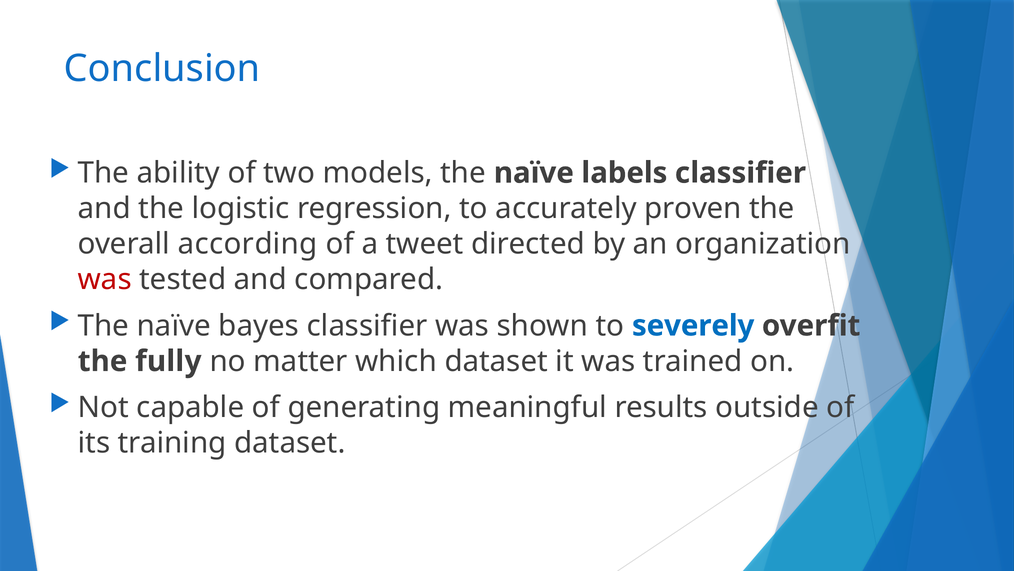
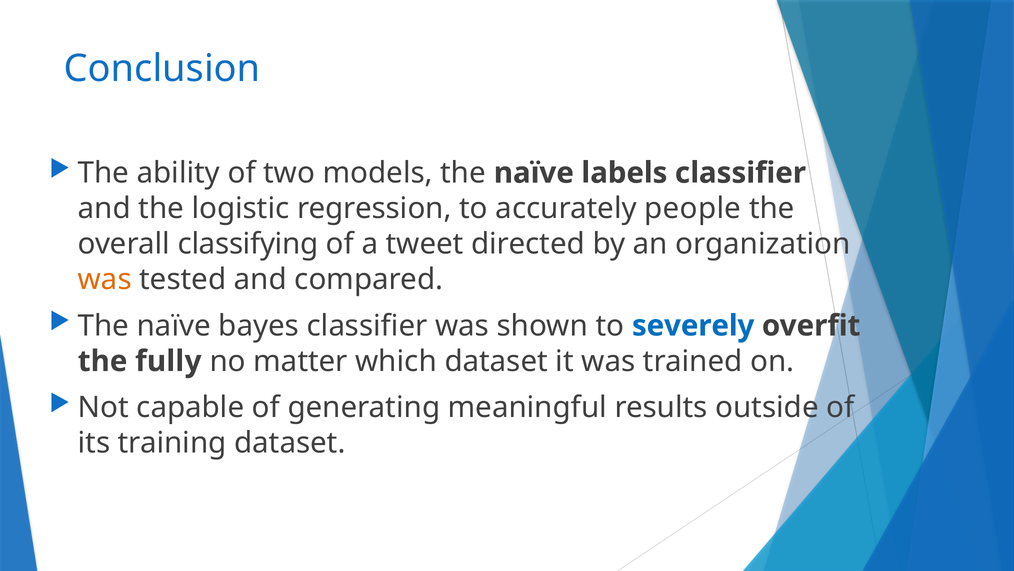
proven: proven -> people
according: according -> classifying
was at (105, 279) colour: red -> orange
